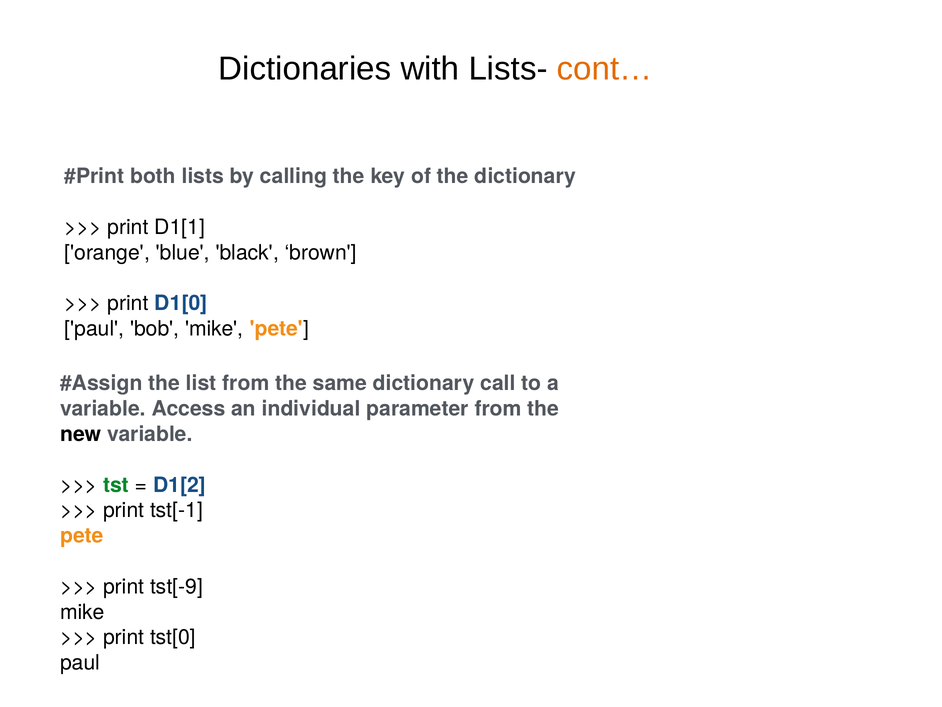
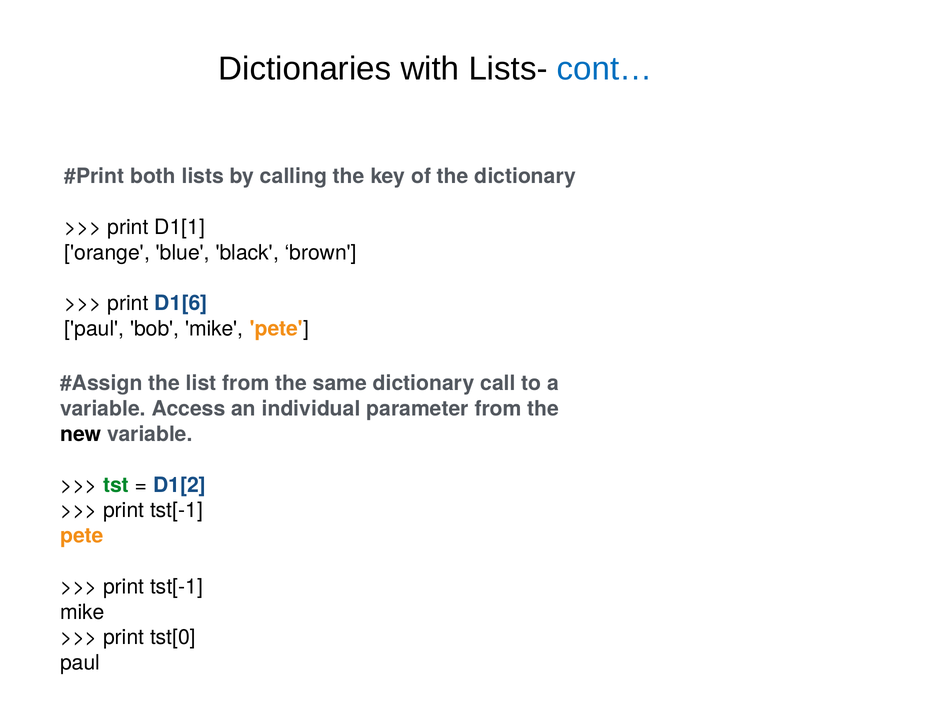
cont… colour: orange -> blue
D1[0: D1[0 -> D1[6
tst[-9 at (177, 586): tst[-9 -> tst[-1
